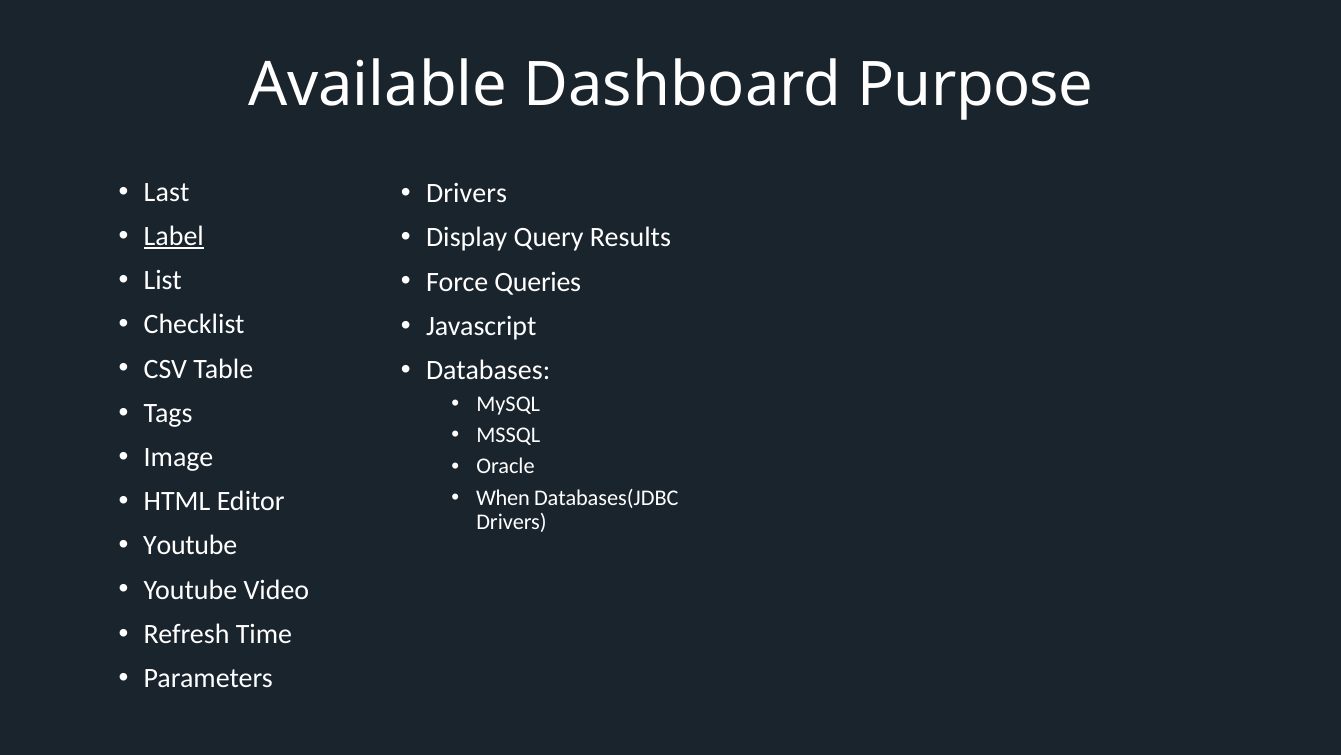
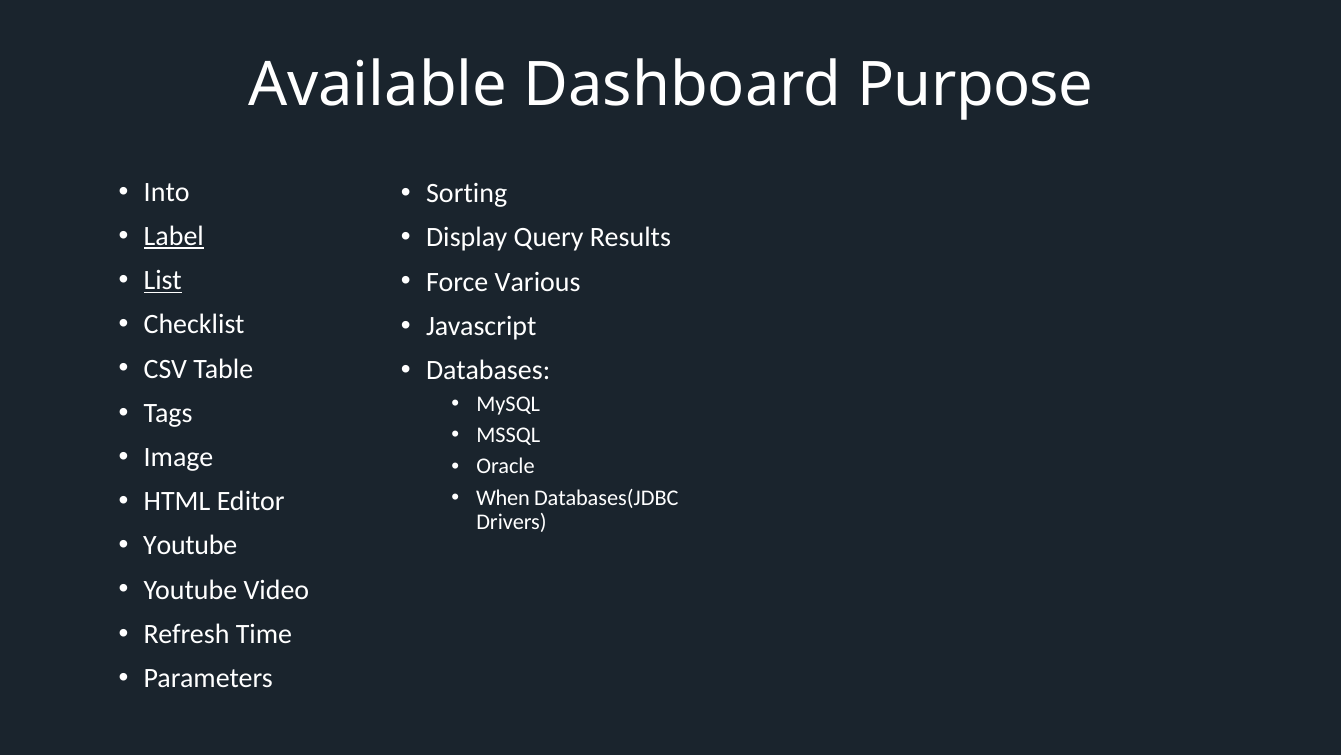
Last: Last -> Into
Drivers at (467, 193): Drivers -> Sorting
List underline: none -> present
Queries: Queries -> Various
